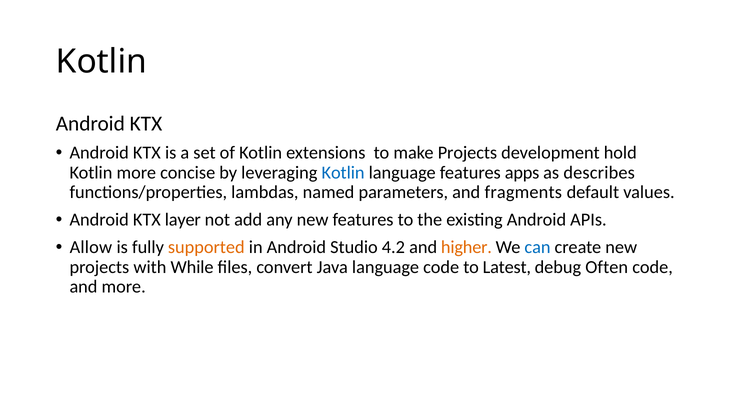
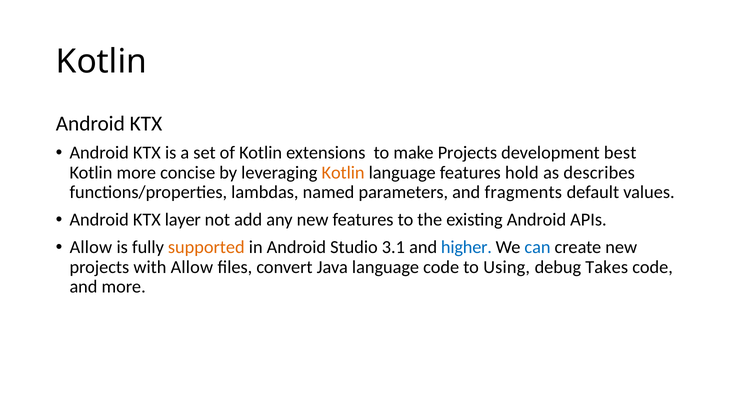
hold: hold -> best
Kotlin at (343, 173) colour: blue -> orange
apps: apps -> hold
4.2: 4.2 -> 3.1
higher colour: orange -> blue
with While: While -> Allow
Latest: Latest -> Using
Often: Often -> Takes
